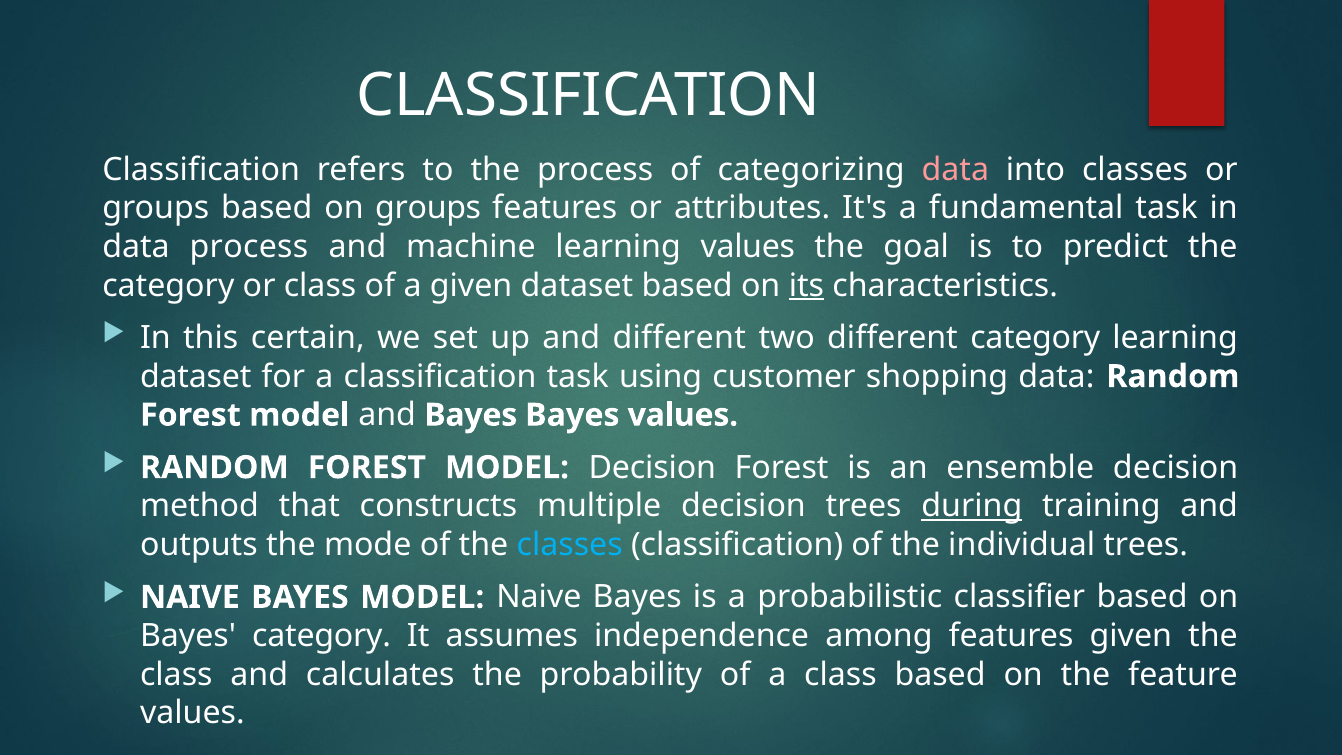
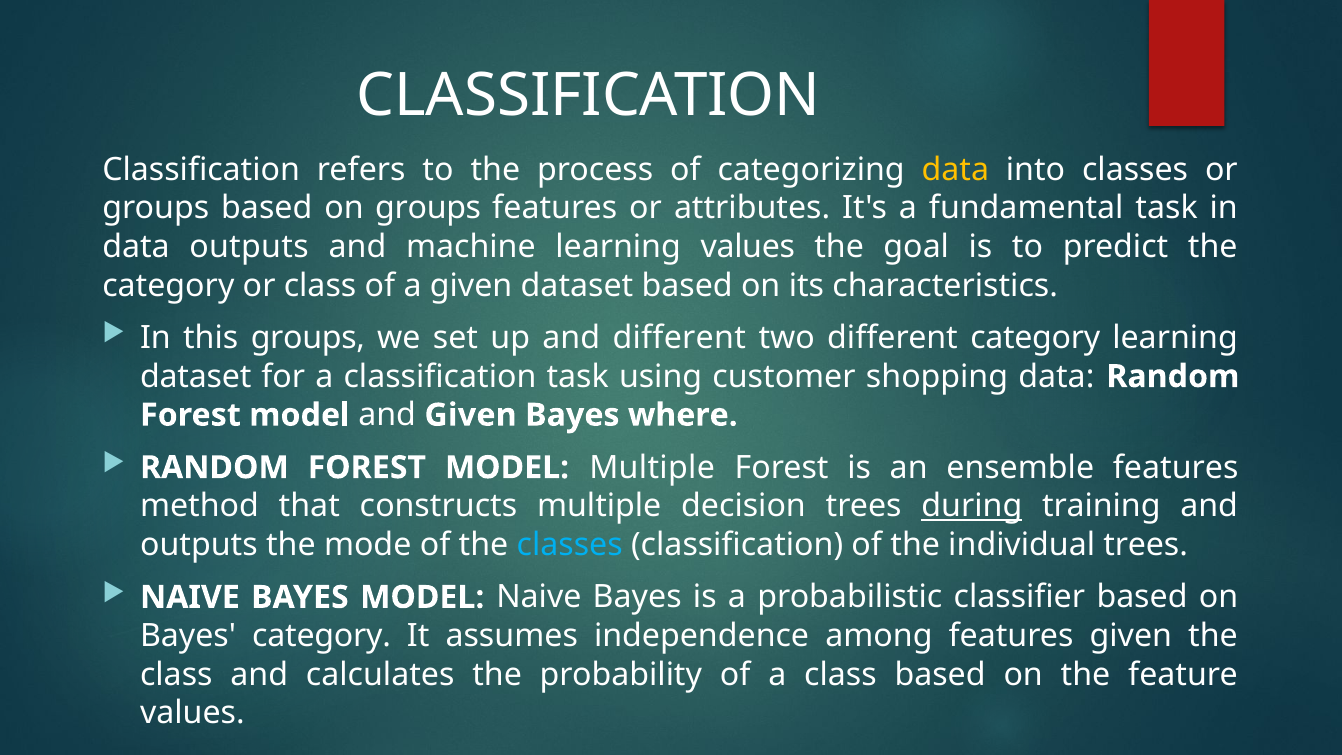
data at (955, 170) colour: pink -> yellow
data process: process -> outputs
its underline: present -> none
this certain: certain -> groups
and Bayes: Bayes -> Given
Bayes values: values -> where
MODEL Decision: Decision -> Multiple
ensemble decision: decision -> features
